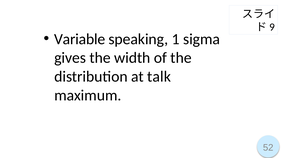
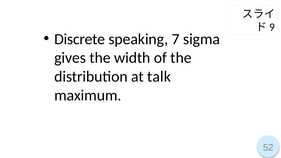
Variable: Variable -> Discrete
1: 1 -> 7
